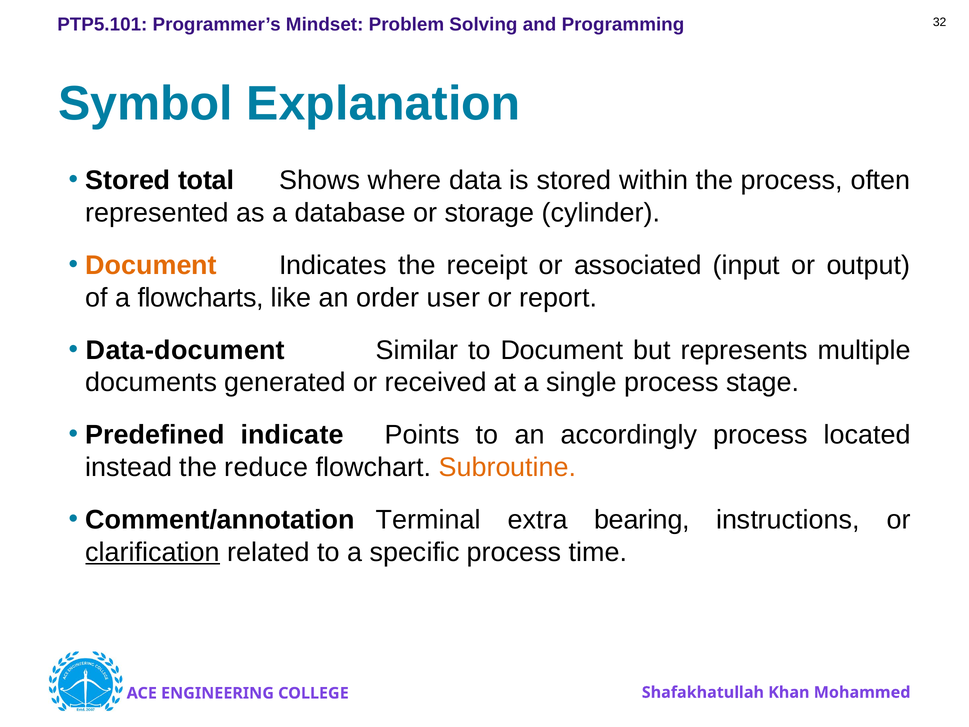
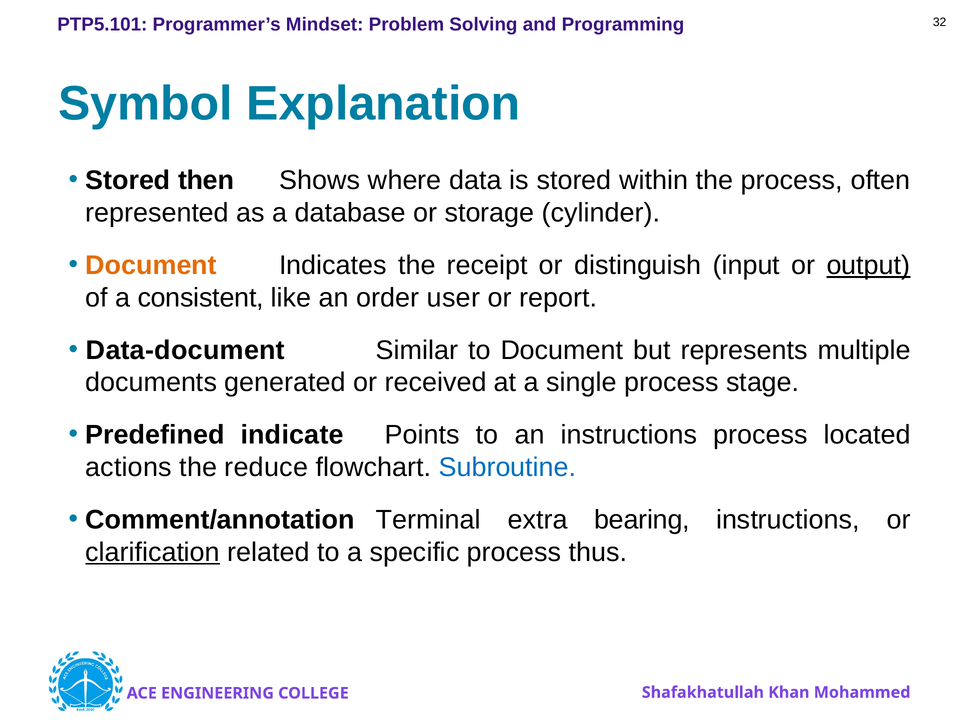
total: total -> then
associated: associated -> distinguish
output underline: none -> present
flowcharts: flowcharts -> consistent
an accordingly: accordingly -> instructions
instead: instead -> actions
Subroutine colour: orange -> blue
time: time -> thus
